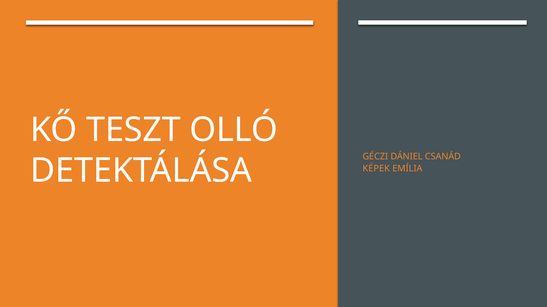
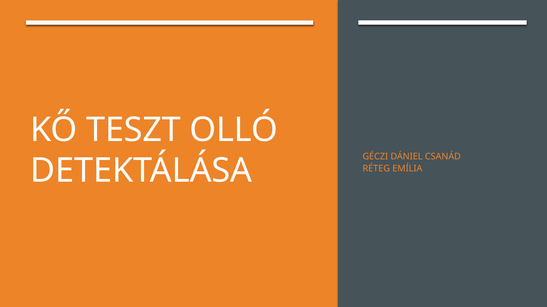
KÉPEK: KÉPEK -> RÉTEG
